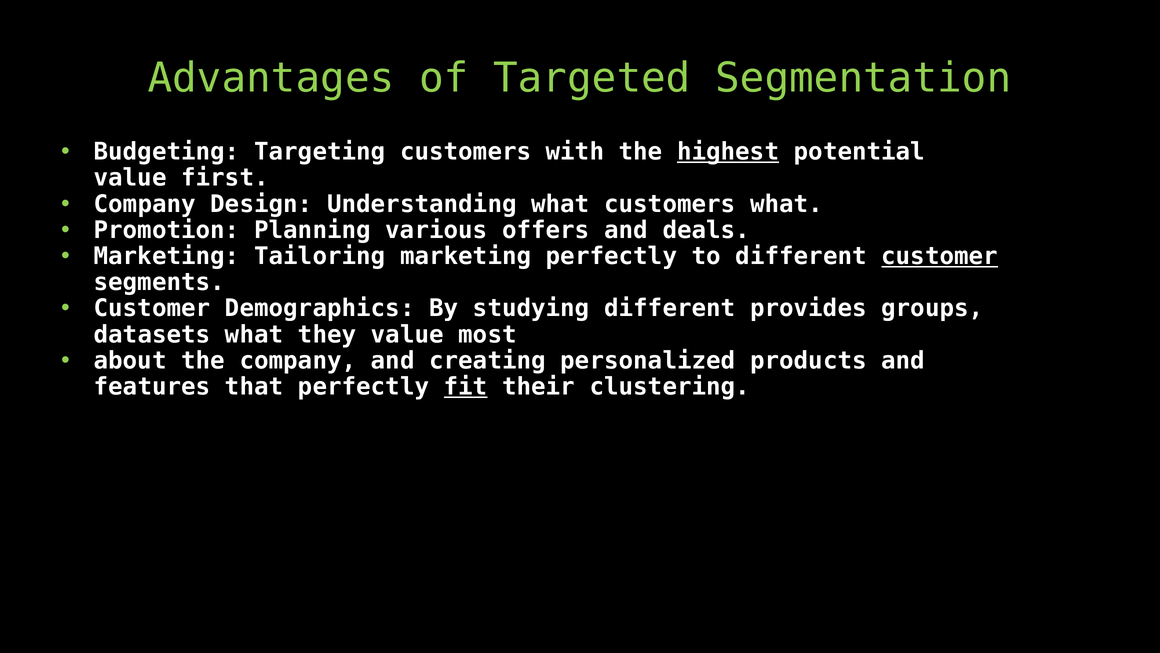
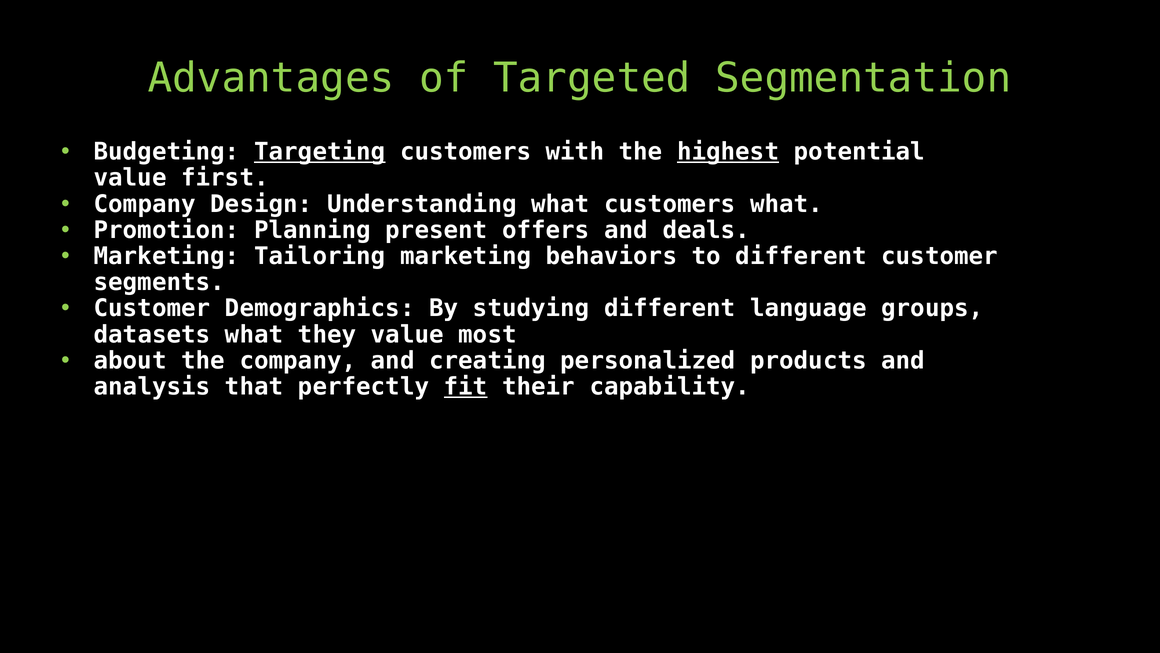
Targeting underline: none -> present
various: various -> present
marketing perfectly: perfectly -> behaviors
customer at (940, 256) underline: present -> none
provides: provides -> language
features: features -> analysis
clustering: clustering -> capability
